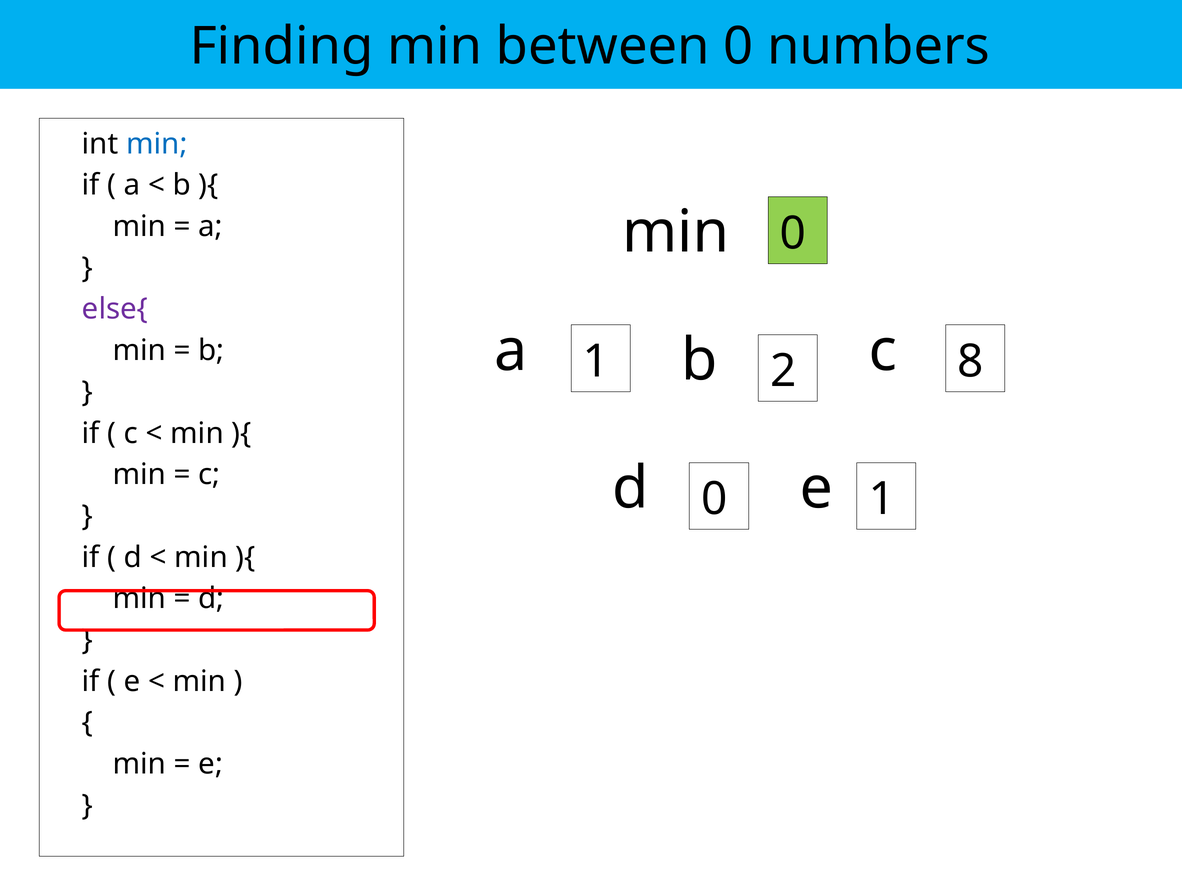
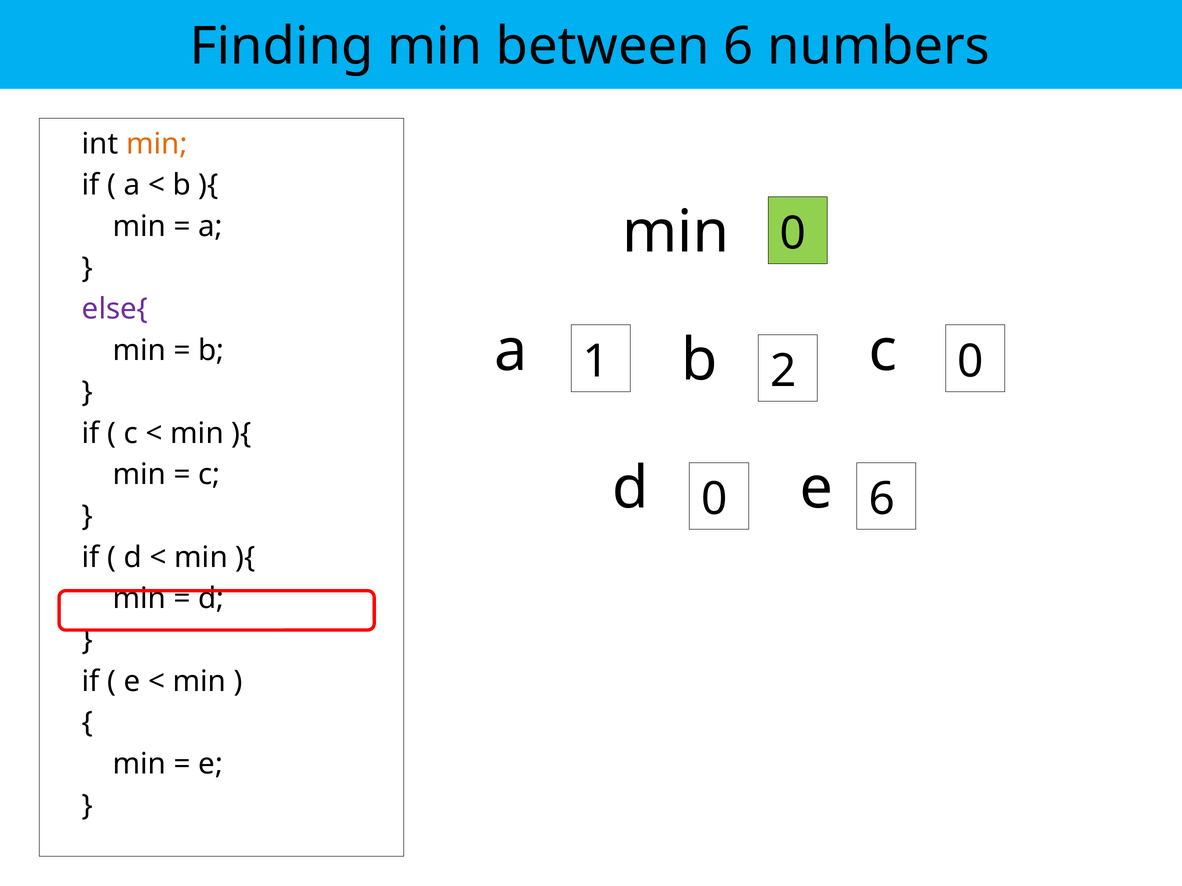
between 0: 0 -> 6
min at (157, 144) colour: blue -> orange
b 8: 8 -> 0
d 1: 1 -> 6
